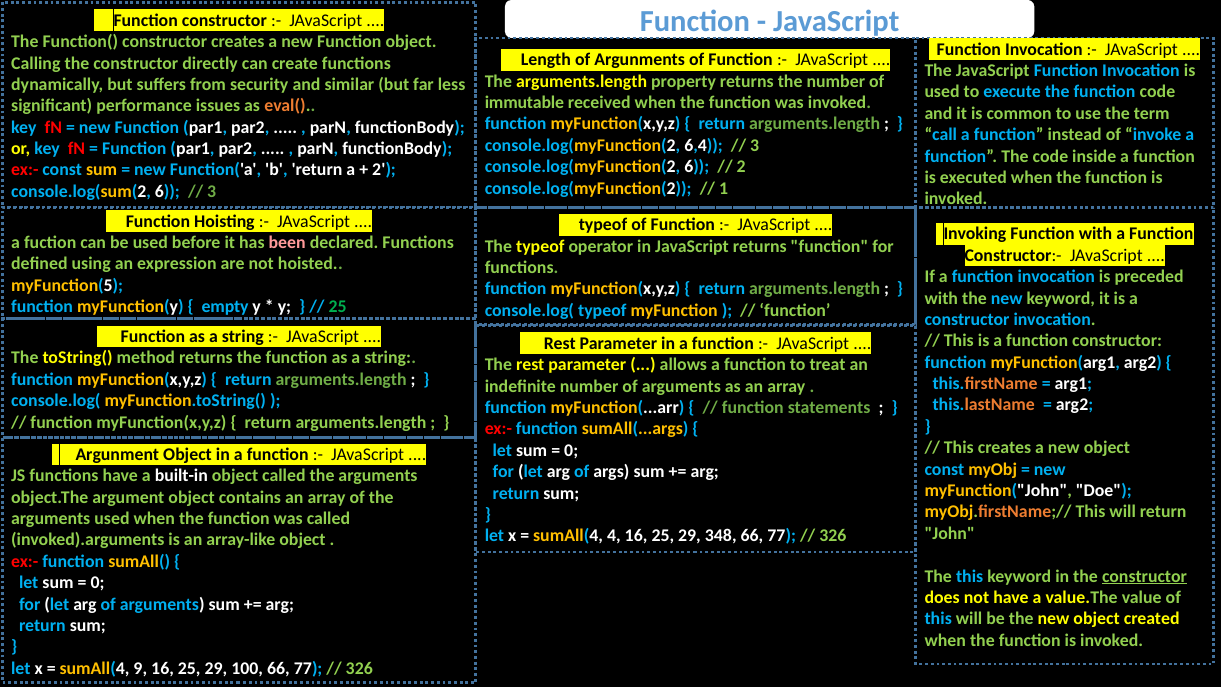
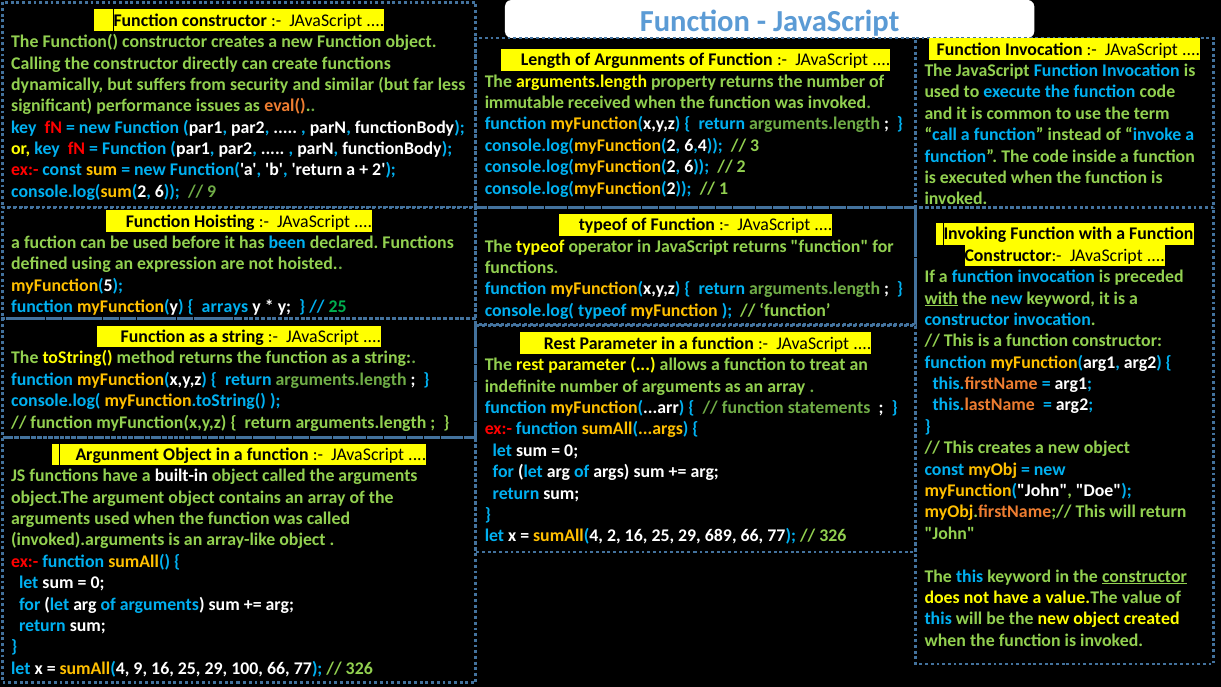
3 at (212, 191): 3 -> 9
been colour: pink -> light blue
with at (941, 298) underline: none -> present
empty: empty -> arrays
sumAll(4 4: 4 -> 2
348: 348 -> 689
